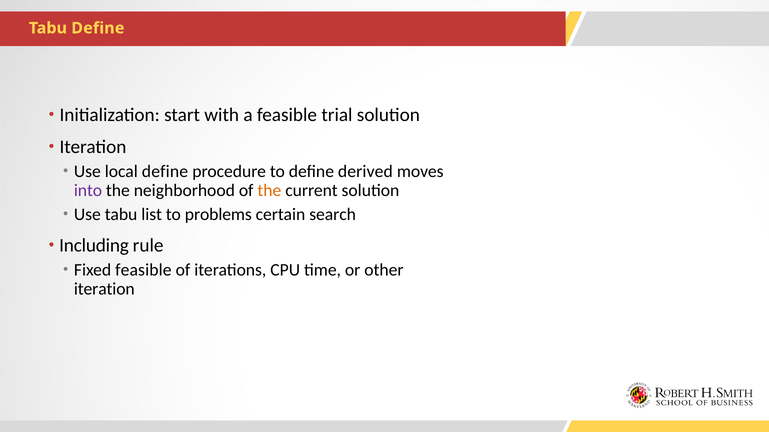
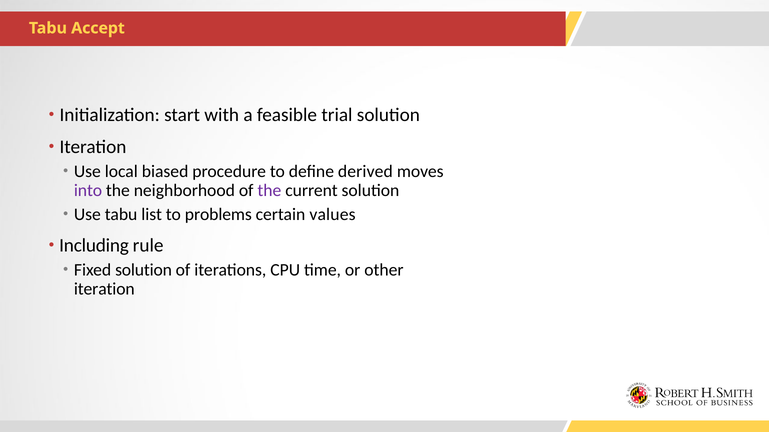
Tabu Define: Define -> Accept
local define: define -> biased
the at (269, 191) colour: orange -> purple
search: search -> values
Fixed feasible: feasible -> solution
